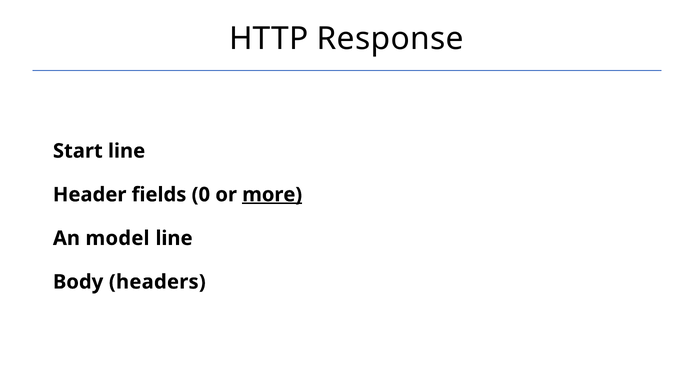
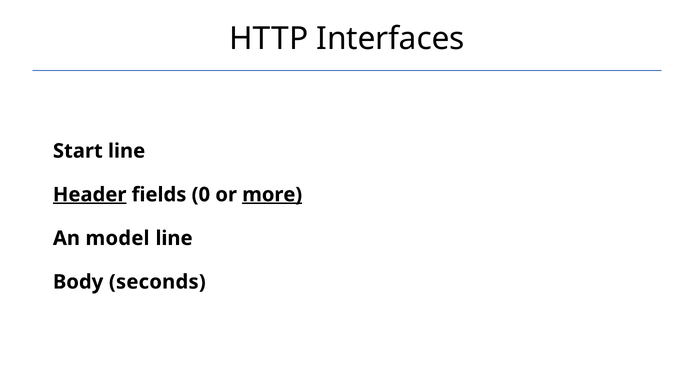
Response: Response -> Interfaces
Header underline: none -> present
headers: headers -> seconds
